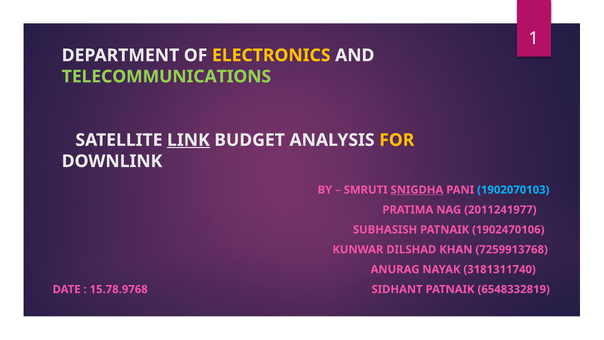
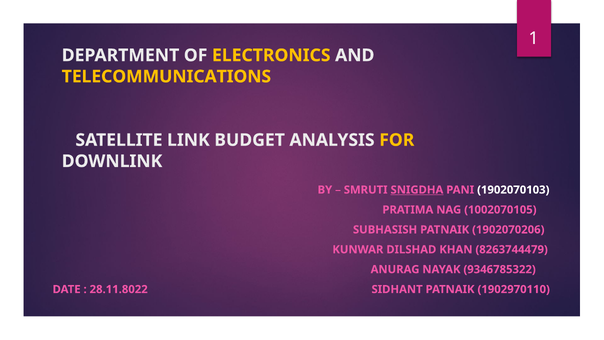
TELECOMMUNICATIONS colour: light green -> yellow
LINK underline: present -> none
1902070103 colour: light blue -> white
2011241977: 2011241977 -> 1002070105
1902470106: 1902470106 -> 1902070206
7259913768: 7259913768 -> 8263744479
3181311740: 3181311740 -> 9346785322
15.78.9768: 15.78.9768 -> 28.11.8022
6548332819: 6548332819 -> 1902970110
